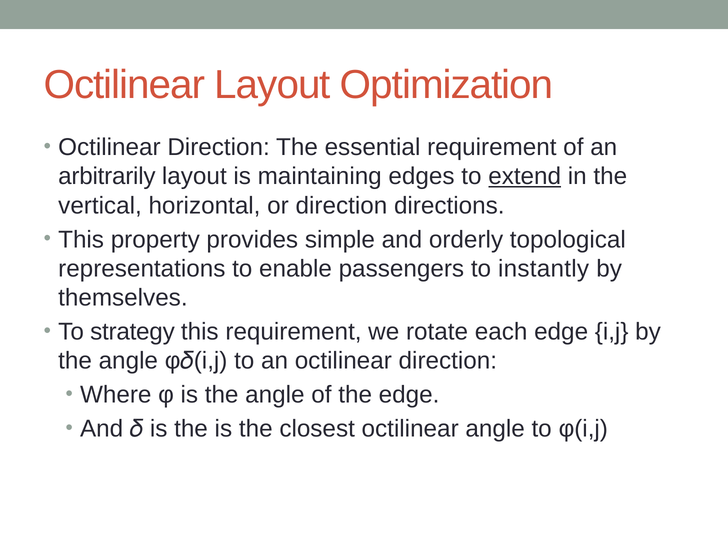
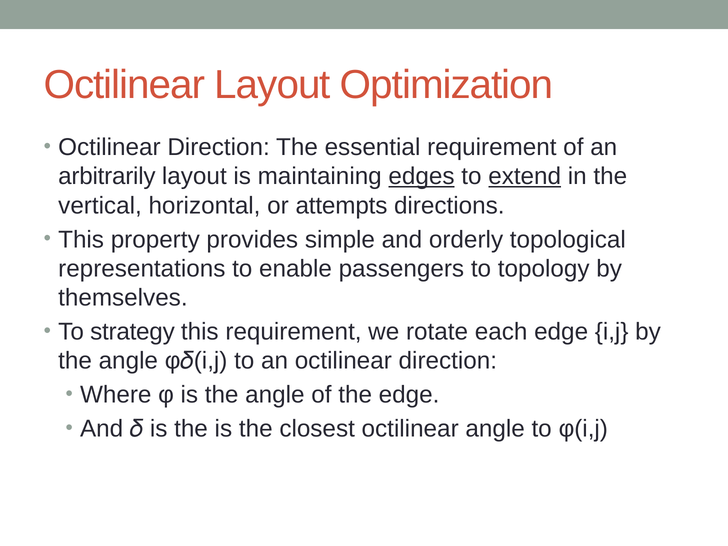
edges underline: none -> present
or direction: direction -> attempts
instantly: instantly -> topology
